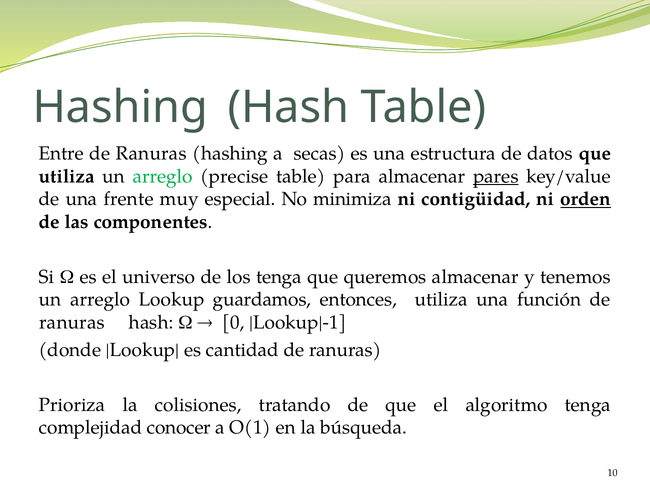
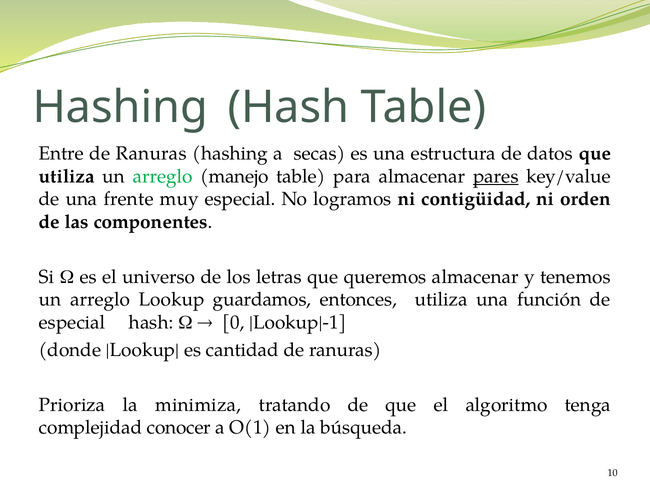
precise: precise -> manejo
minimiza: minimiza -> logramos
orden underline: present -> none
los tenga: tenga -> letras
ranuras at (72, 322): ranuras -> especial
colisiones: colisiones -> minimiza
